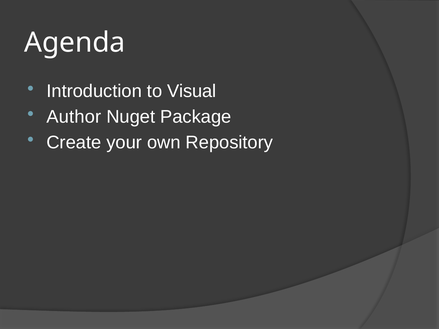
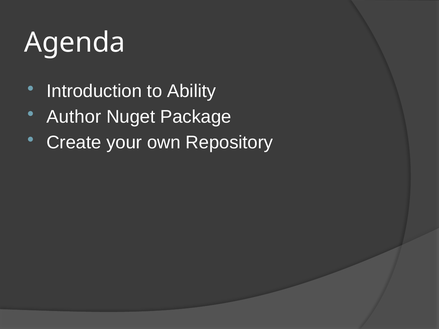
Visual: Visual -> Ability
